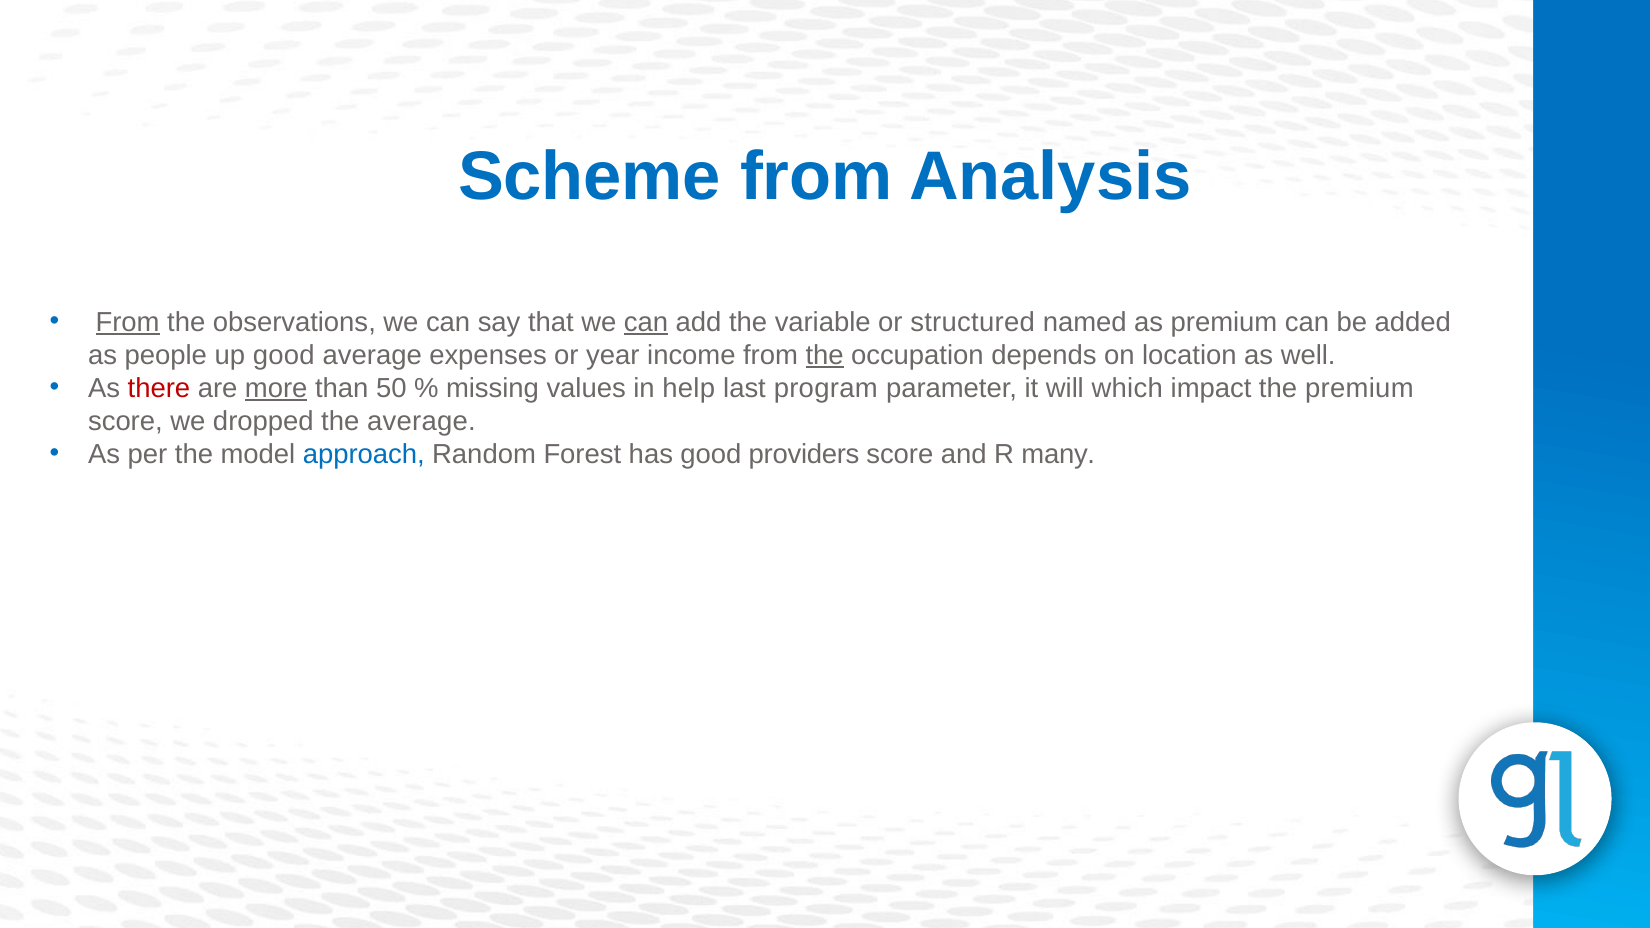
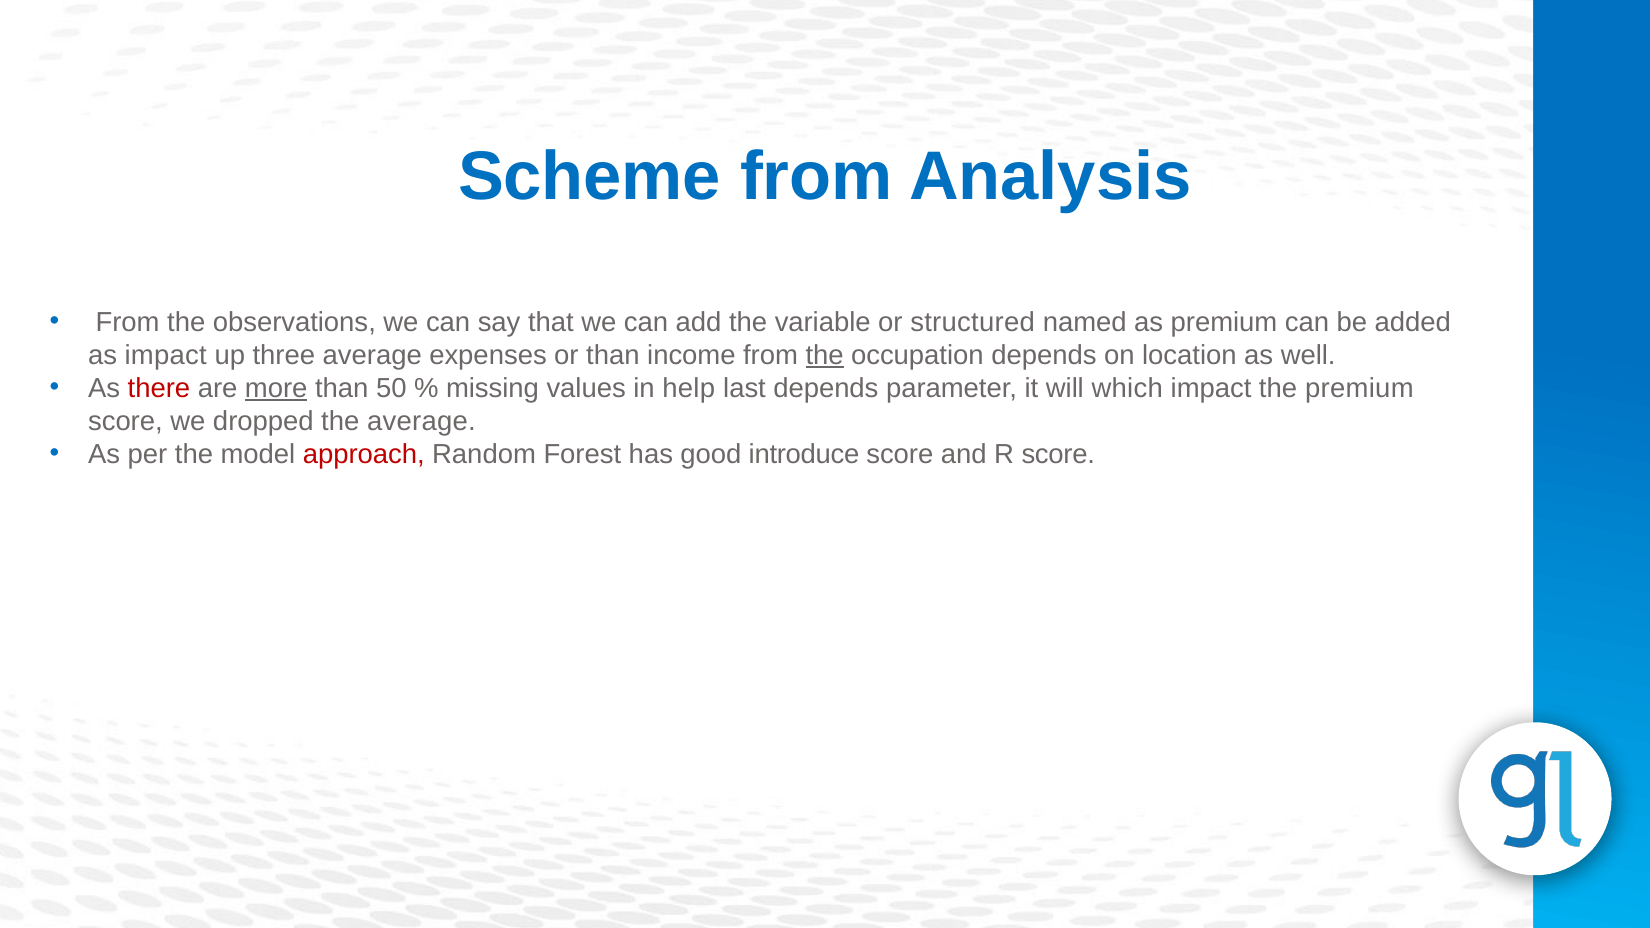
From at (128, 322) underline: present -> none
can at (646, 322) underline: present -> none
as people: people -> impact
up good: good -> three
or year: year -> than
last program: program -> depends
approach colour: blue -> red
providers: providers -> introduce
R many: many -> score
